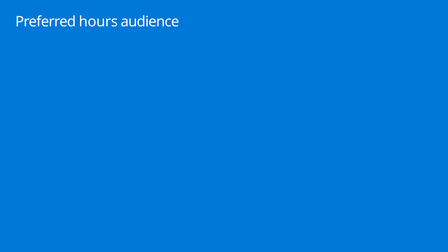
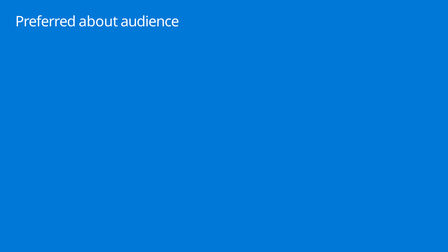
hours: hours -> about
